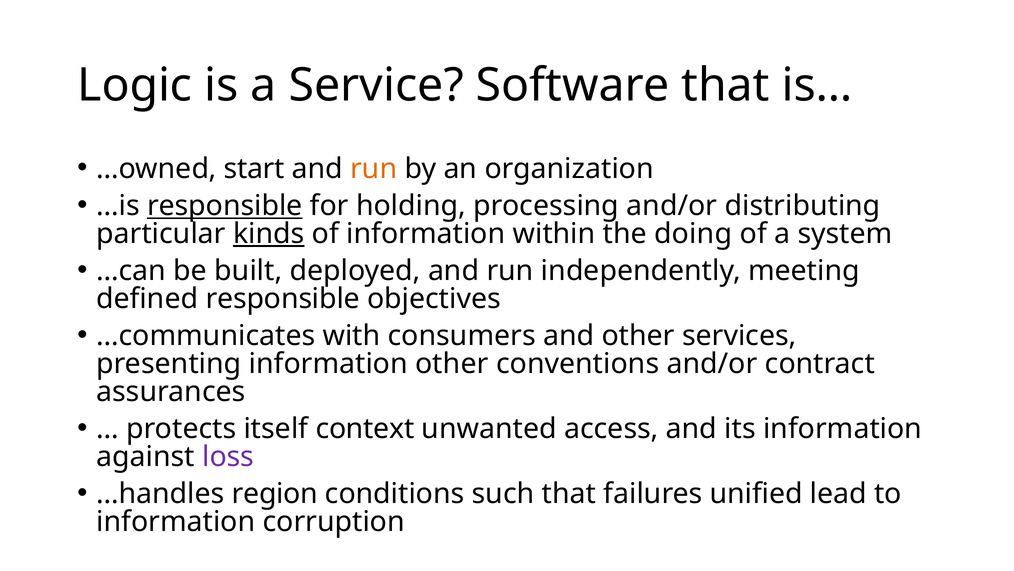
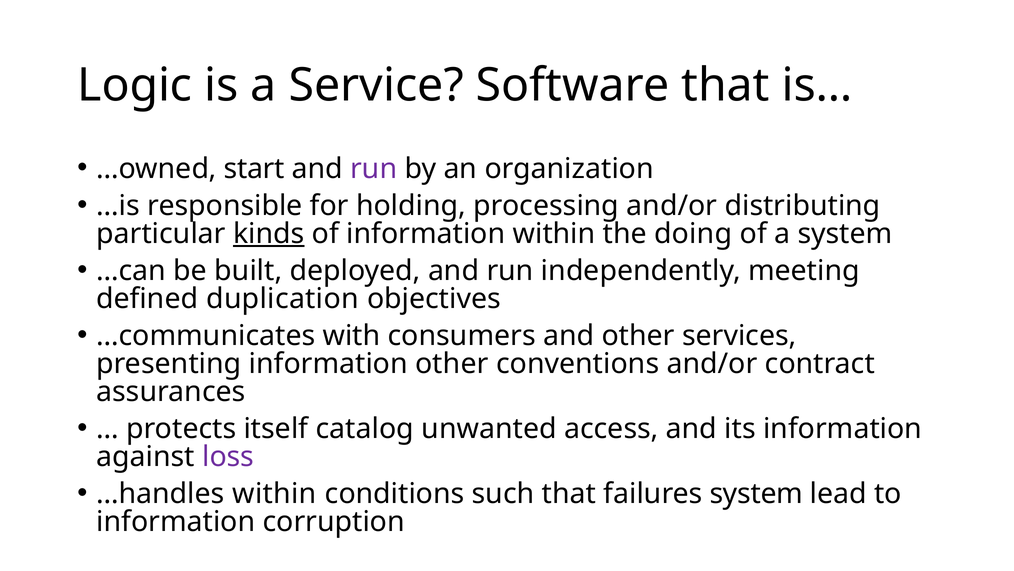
run at (374, 168) colour: orange -> purple
responsible at (225, 206) underline: present -> none
defined responsible: responsible -> duplication
context: context -> catalog
…handles region: region -> within
failures unified: unified -> system
